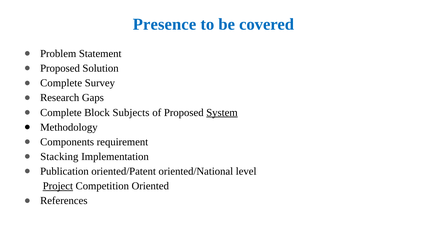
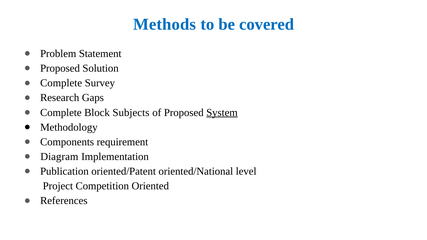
Presence: Presence -> Methods
Stacking: Stacking -> Diagram
Project underline: present -> none
